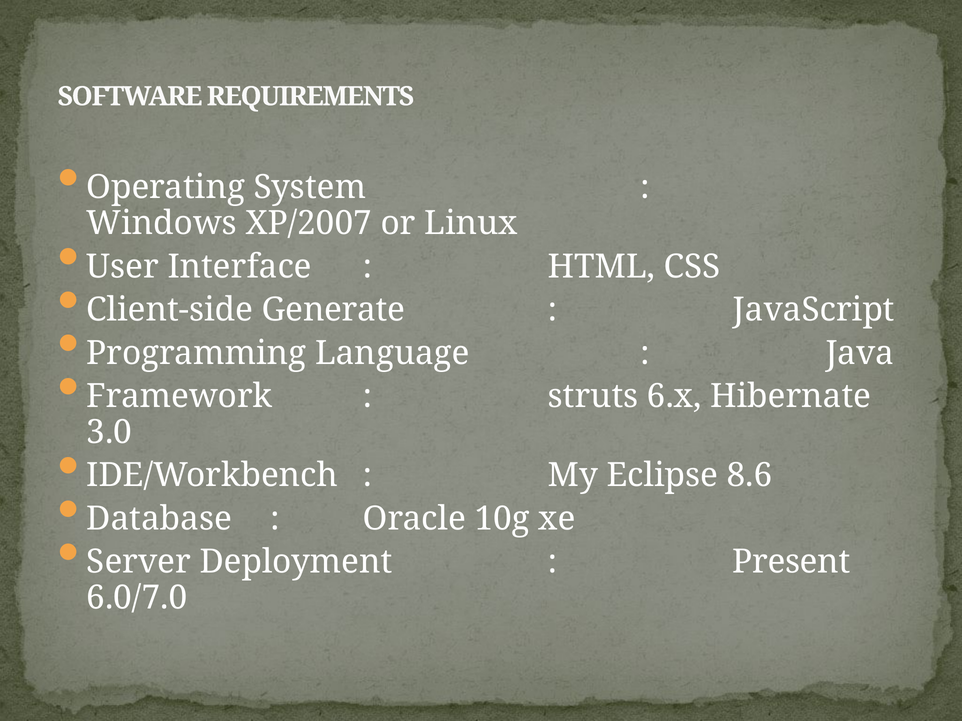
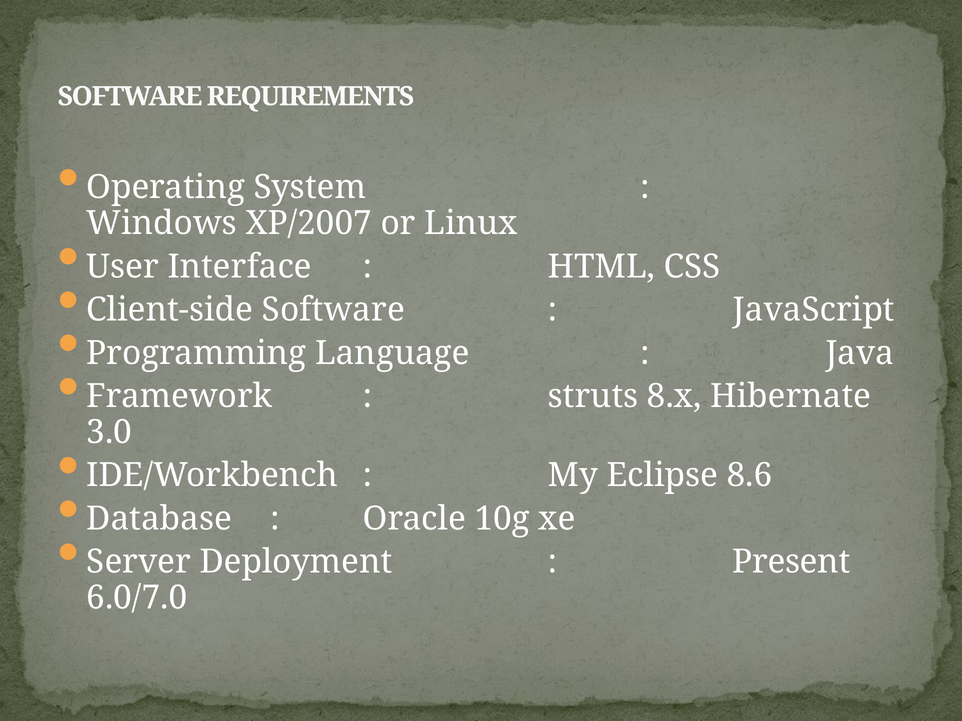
Client-side Generate: Generate -> Software
6.x: 6.x -> 8.x
